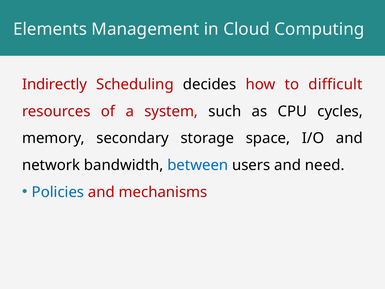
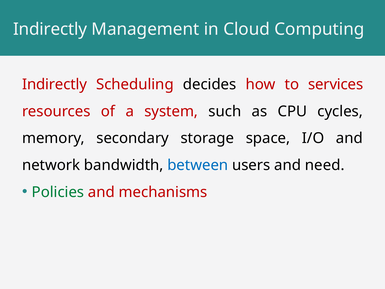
Elements at (50, 29): Elements -> Indirectly
difficult: difficult -> services
Policies colour: blue -> green
